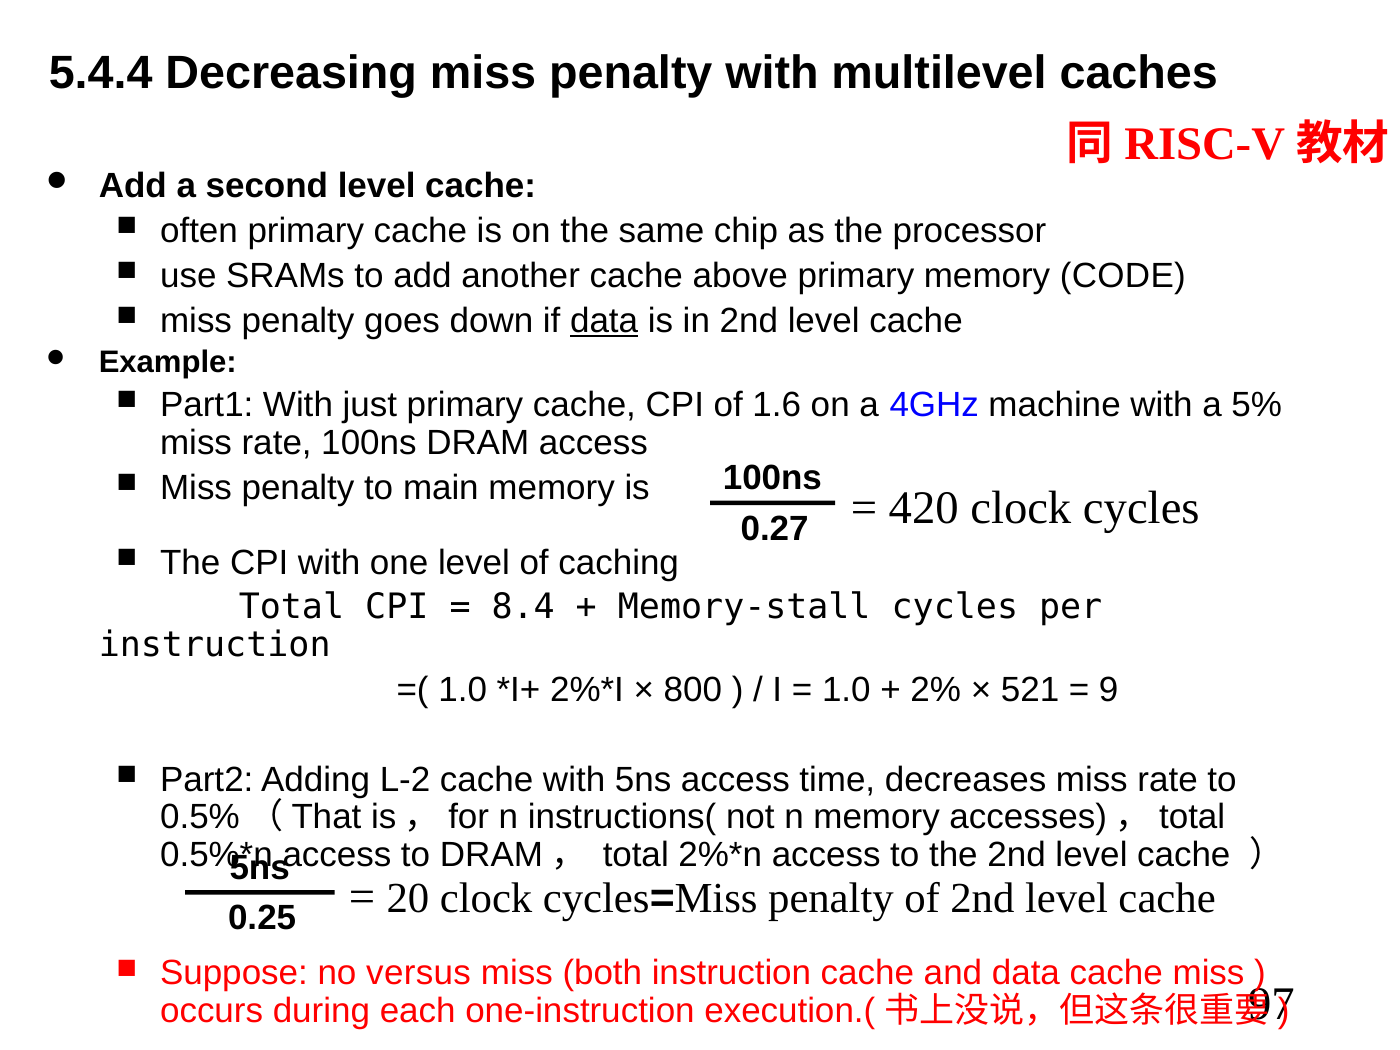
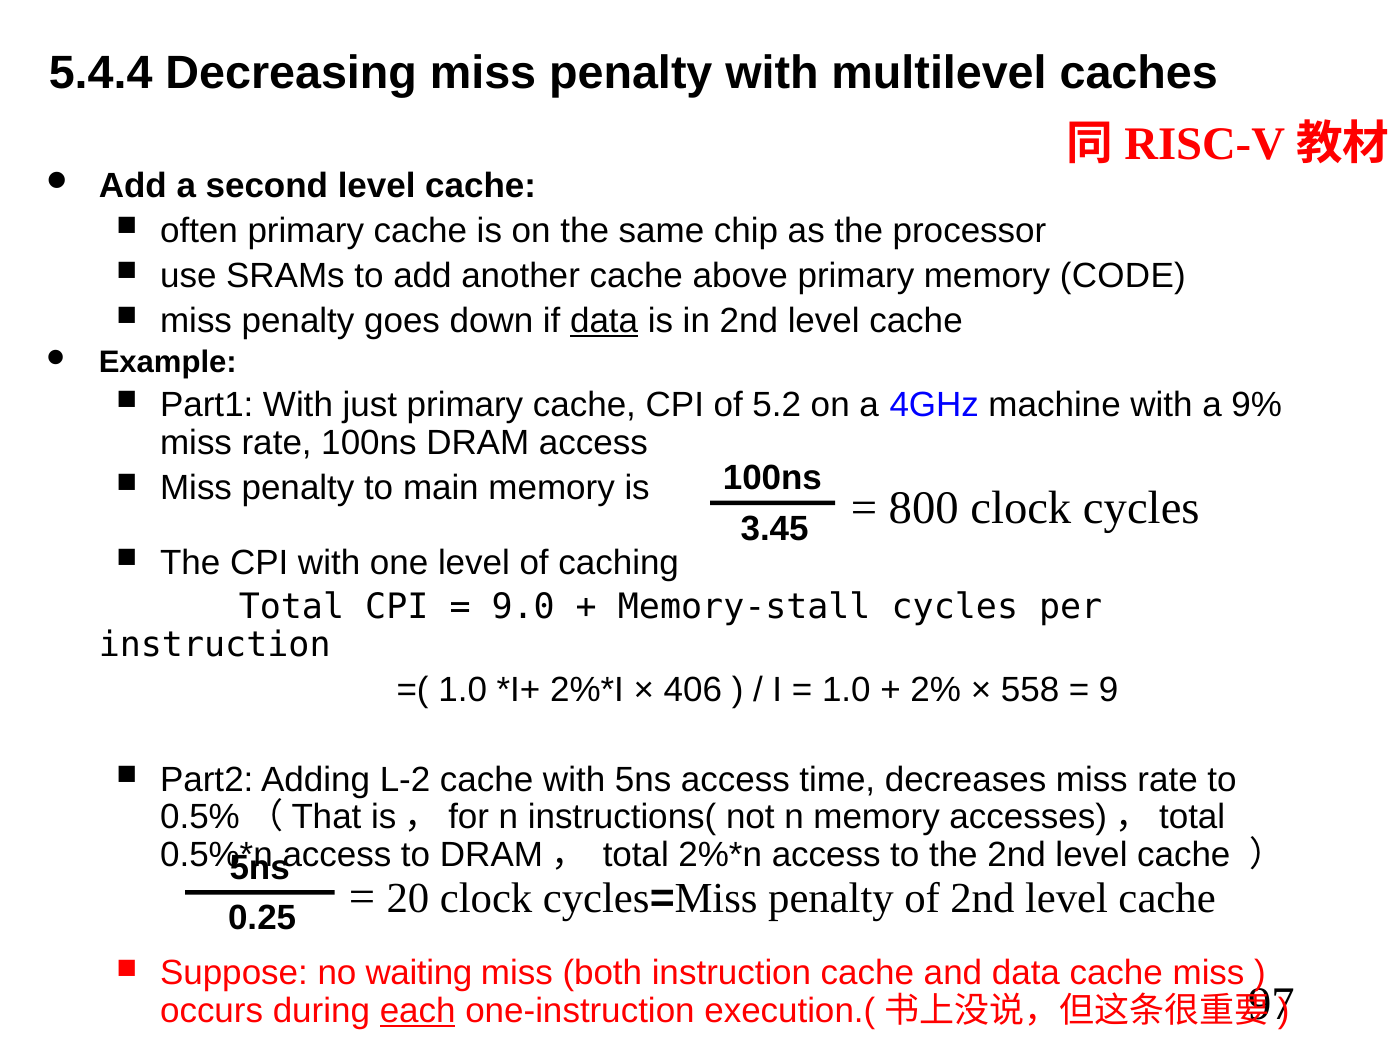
1.6: 1.6 -> 5.2
5%: 5% -> 9%
0.27: 0.27 -> 3.45
420: 420 -> 800
8.4: 8.4 -> 9.0
800: 800 -> 406
521: 521 -> 558
versus: versus -> waiting
each underline: none -> present
